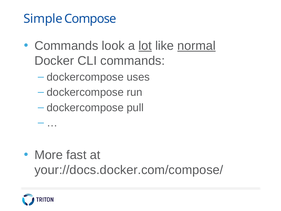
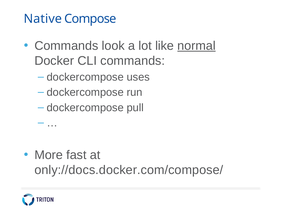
Simple: Simple -> Native
lot underline: present -> none
your://docs.docker.com/compose/: your://docs.docker.com/compose/ -> only://docs.docker.com/compose/
